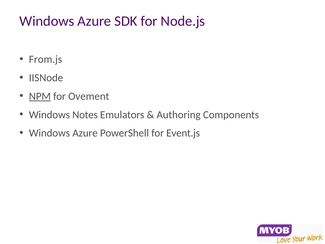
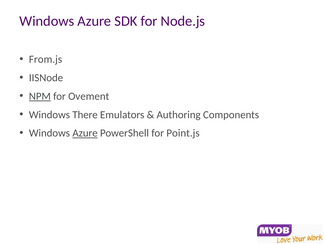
Notes: Notes -> There
Azure at (85, 133) underline: none -> present
Event.js: Event.js -> Point.js
